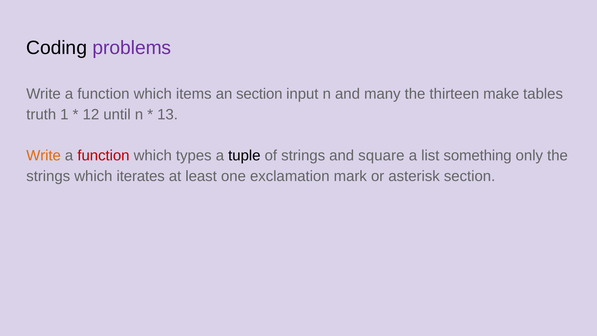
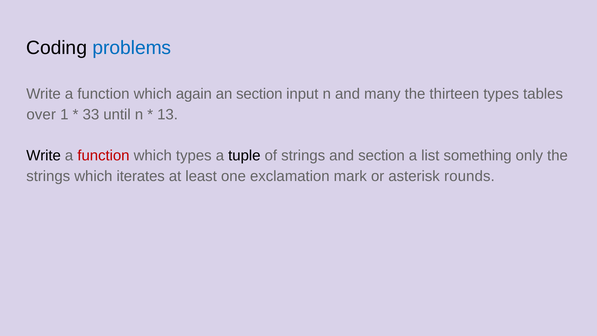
problems colour: purple -> blue
items: items -> again
thirteen make: make -> types
truth: truth -> over
12: 12 -> 33
Write at (44, 156) colour: orange -> black
and square: square -> section
asterisk section: section -> rounds
